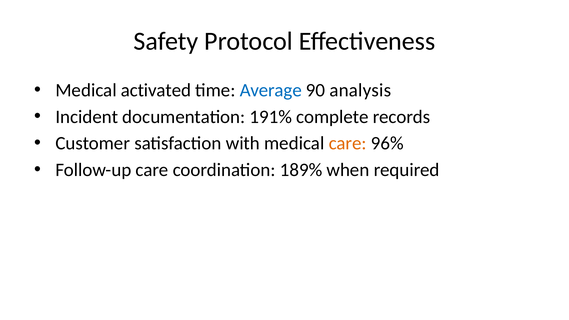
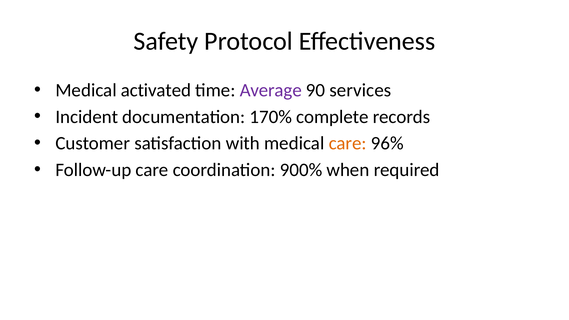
Average colour: blue -> purple
analysis: analysis -> services
191%: 191% -> 170%
189%: 189% -> 900%
